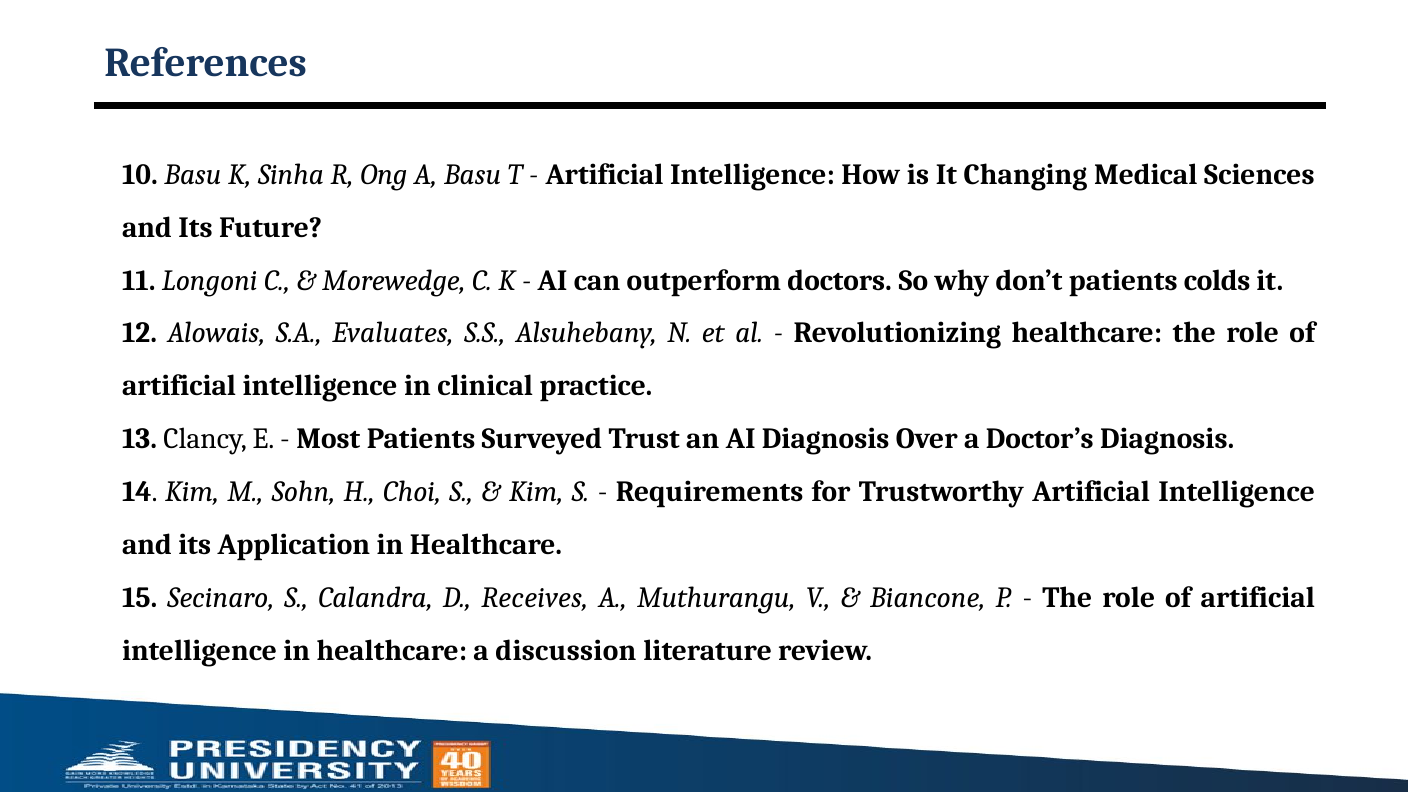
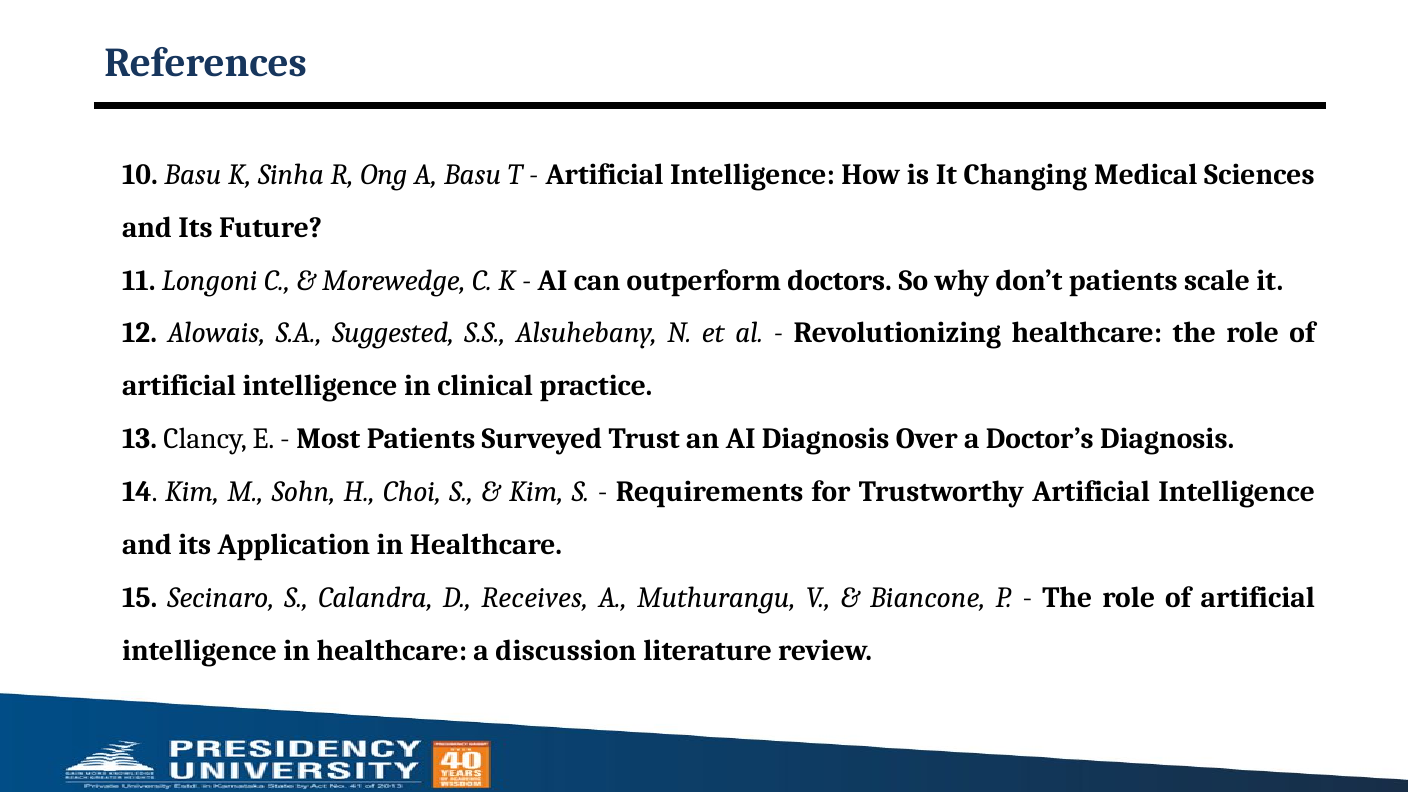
colds: colds -> scale
Evaluates: Evaluates -> Suggested
